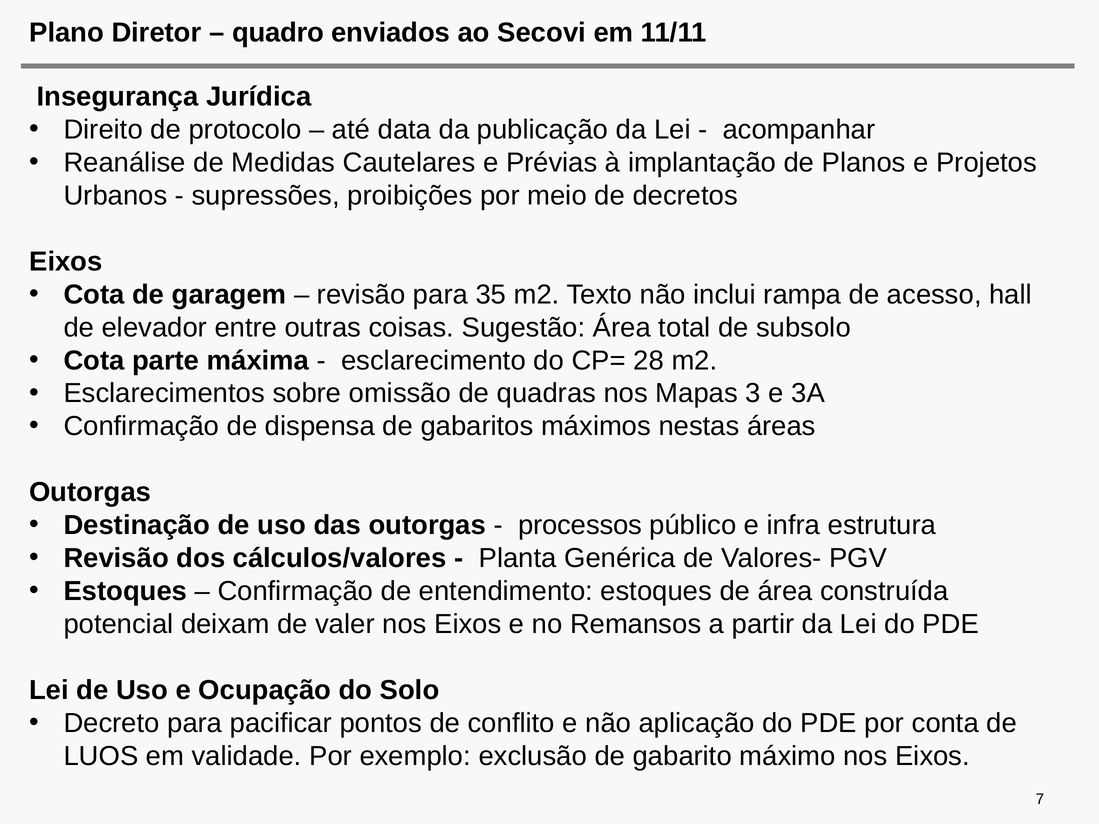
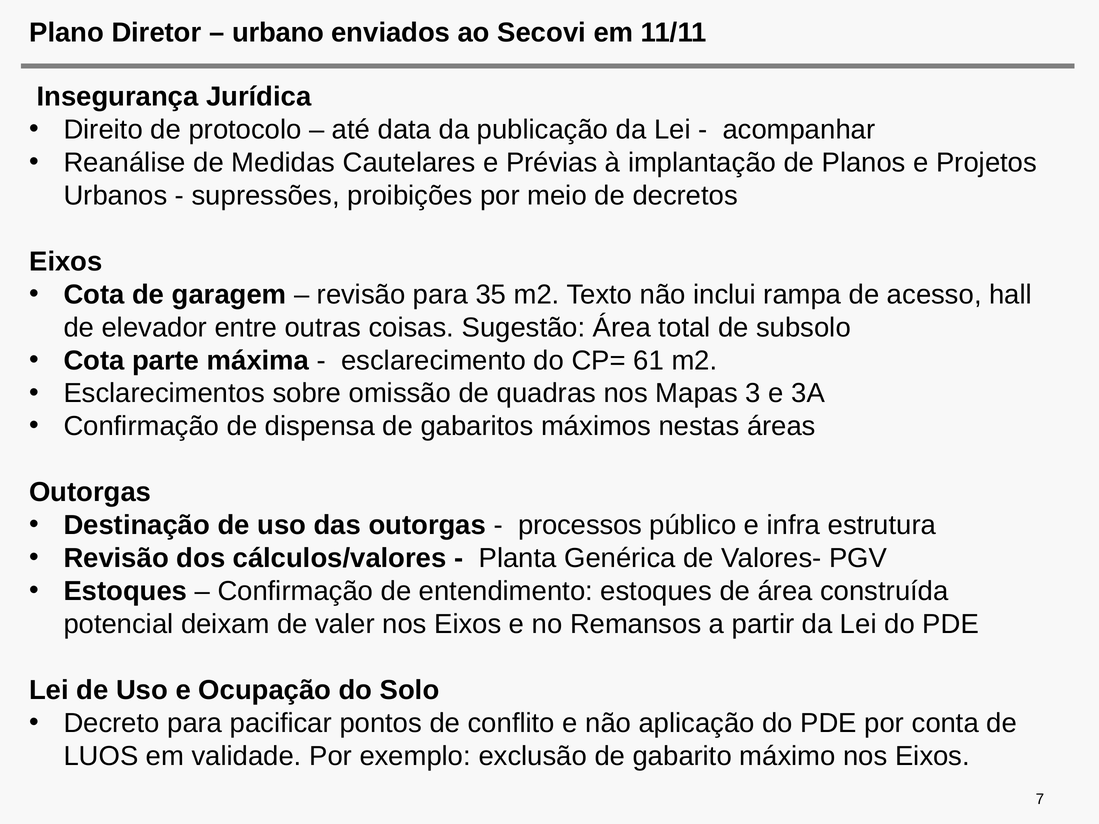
quadro: quadro -> urbano
28: 28 -> 61
